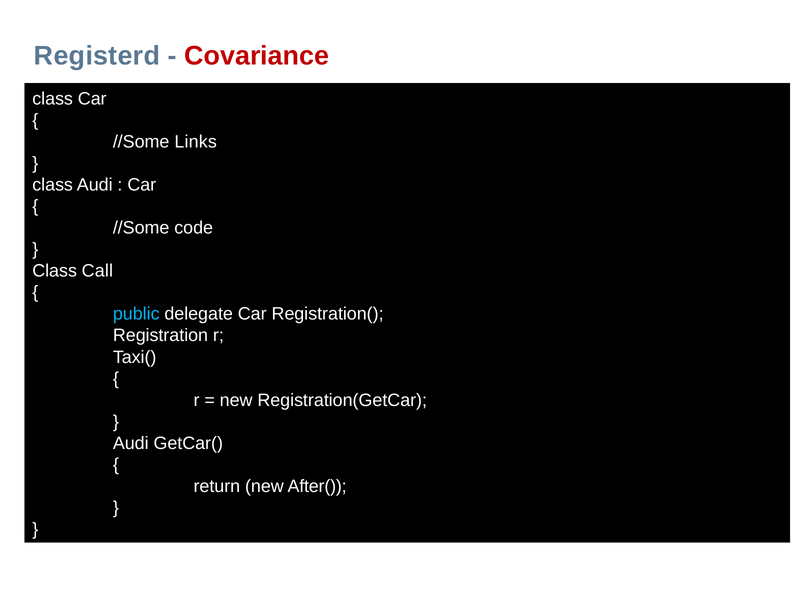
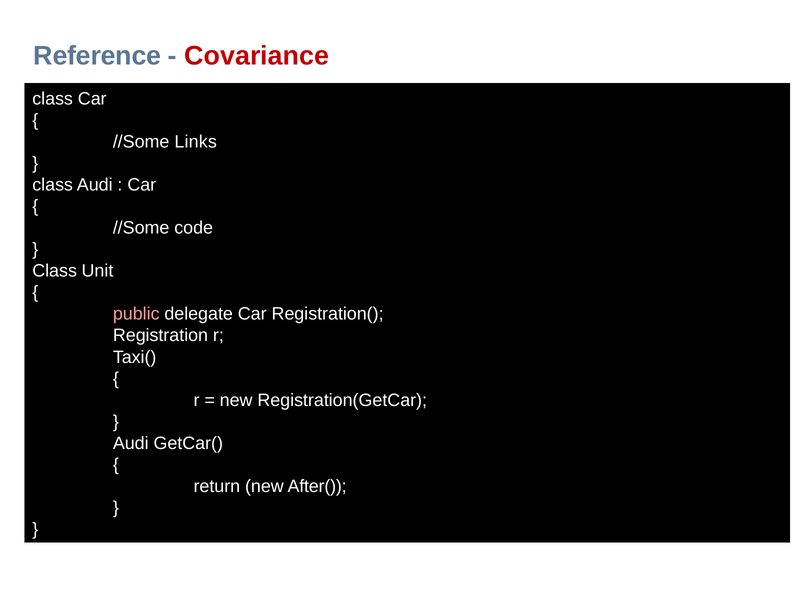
Registerd: Registerd -> Reference
Call: Call -> Unit
public colour: light blue -> pink
